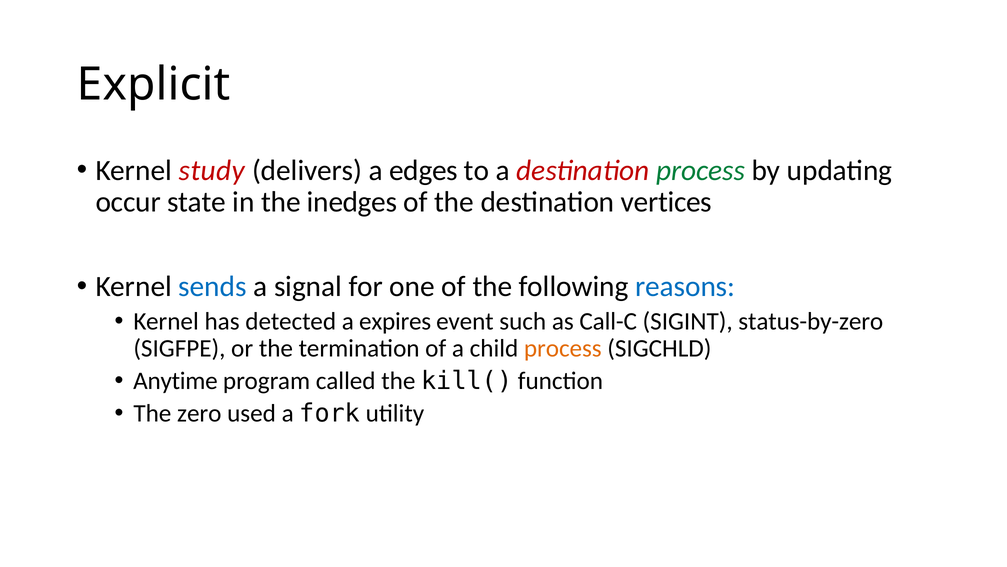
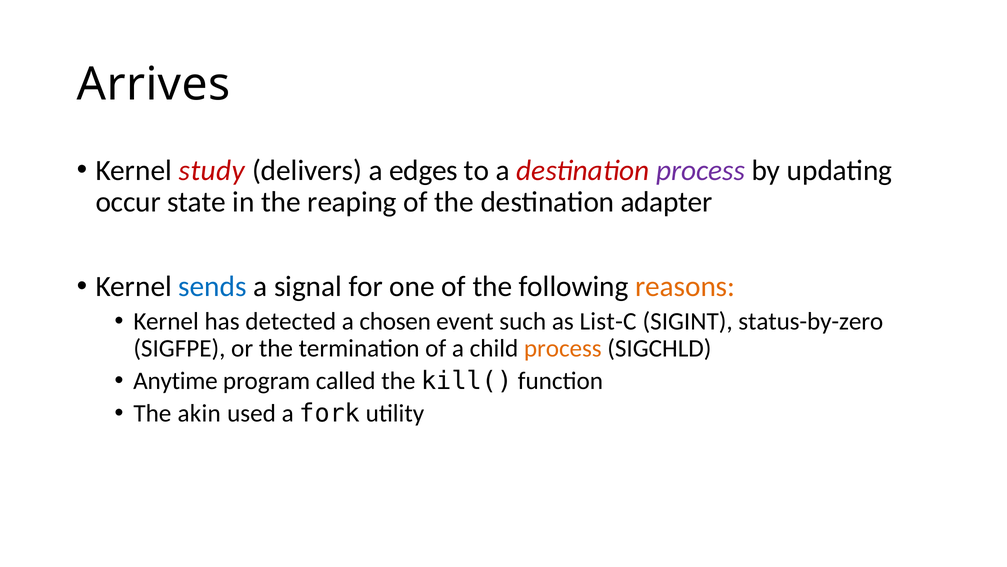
Explicit: Explicit -> Arrives
process at (701, 170) colour: green -> purple
inedges: inedges -> reaping
vertices: vertices -> adapter
reasons colour: blue -> orange
expires: expires -> chosen
Call-C: Call-C -> List-C
zero: zero -> akin
